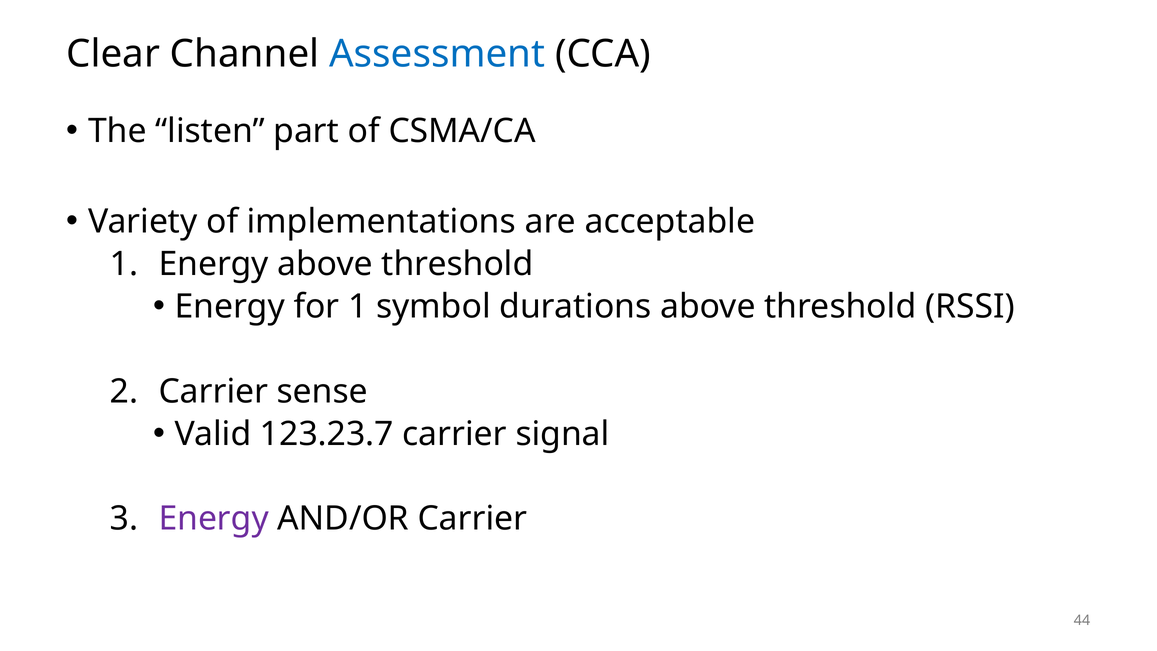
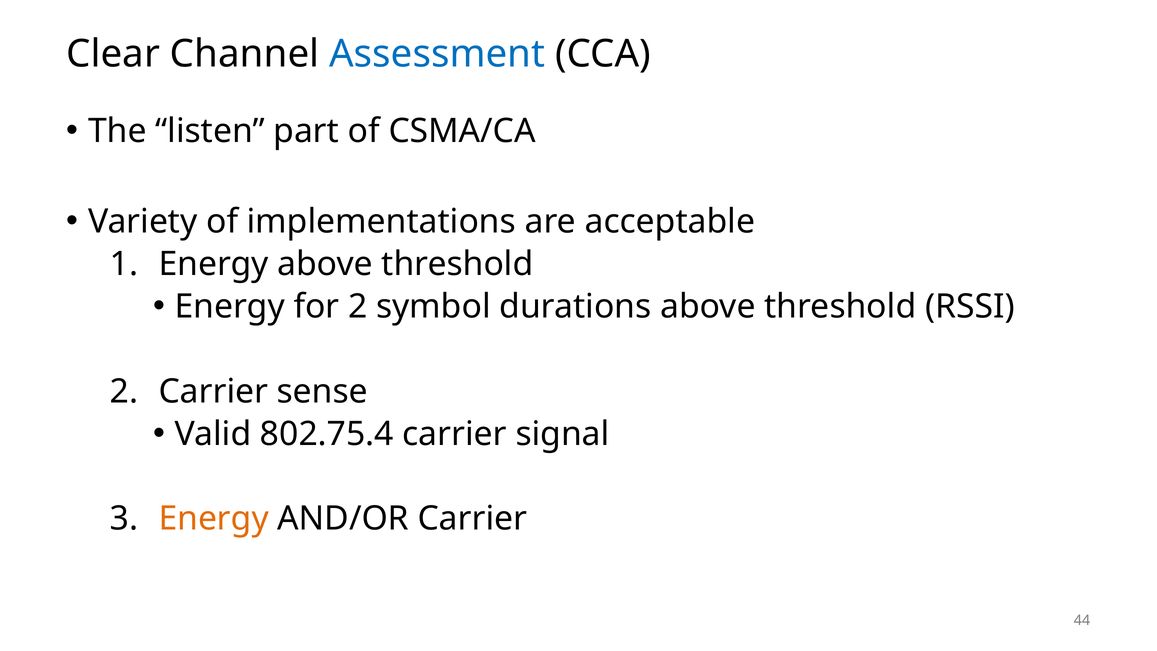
for 1: 1 -> 2
123.23.7: 123.23.7 -> 802.75.4
Energy at (214, 519) colour: purple -> orange
